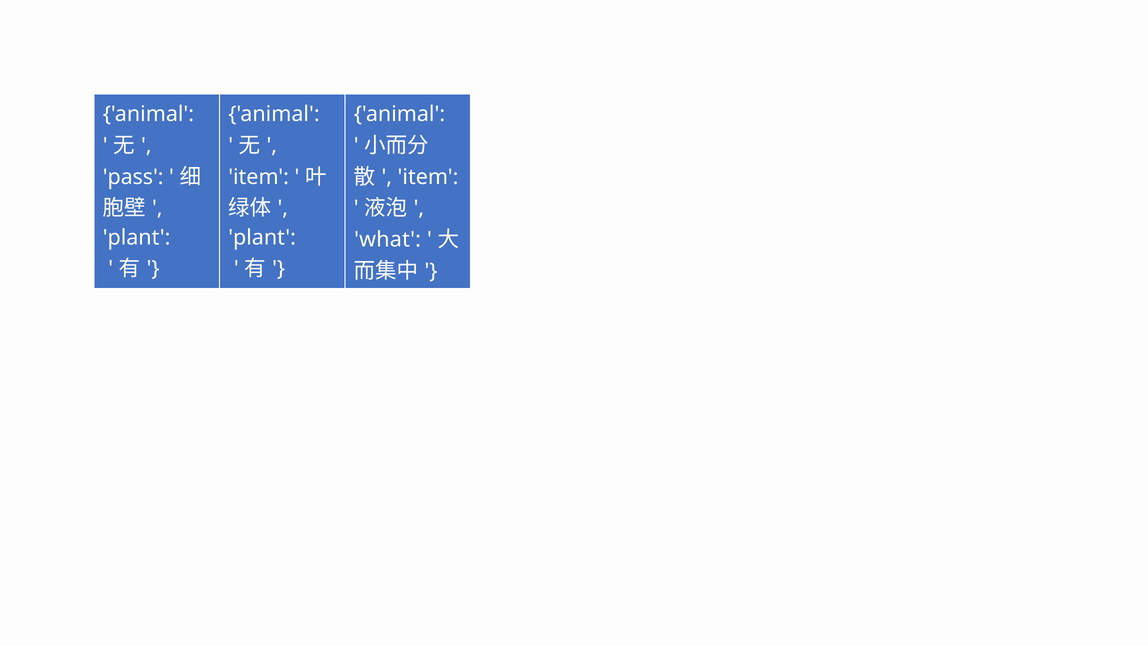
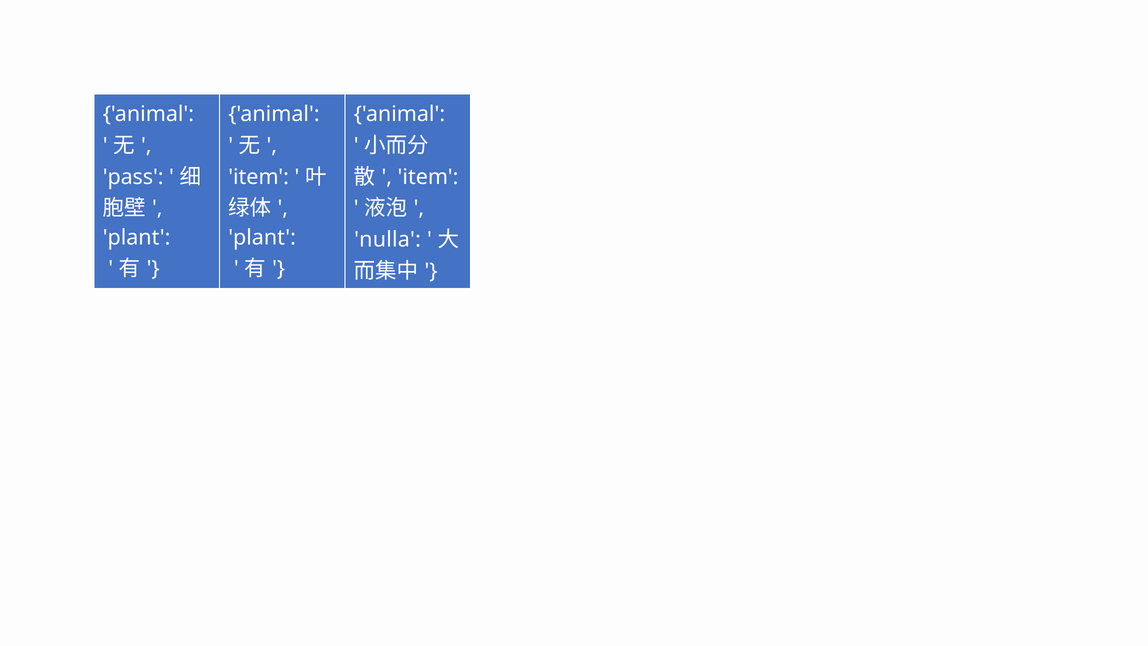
what: what -> nulla
